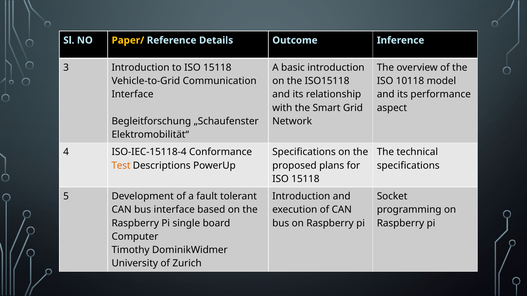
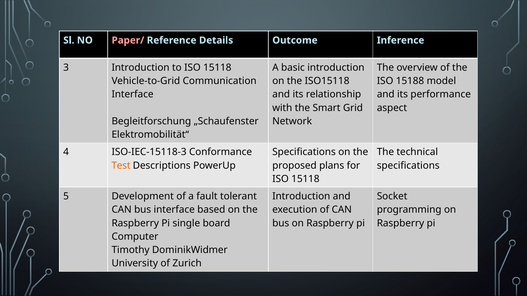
Paper/ colour: yellow -> pink
10118: 10118 -> 15188
ISO-IEC-15118-4: ISO-IEC-15118-4 -> ISO-IEC-15118-3
